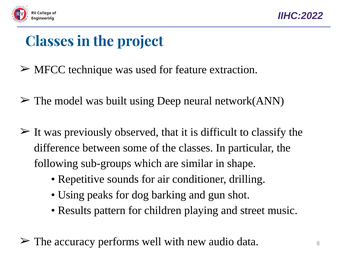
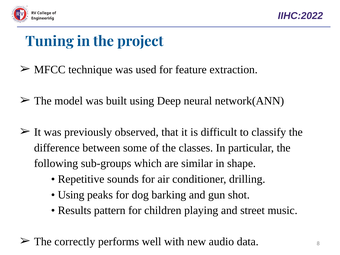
Classes at (50, 41): Classes -> Tuning
accuracy: accuracy -> correctly
